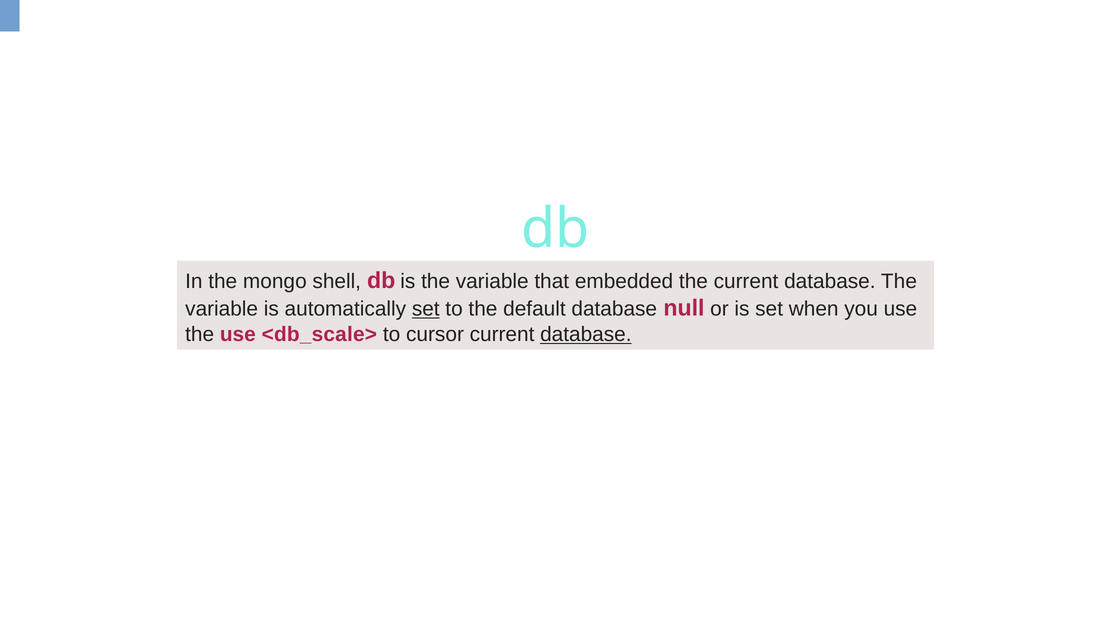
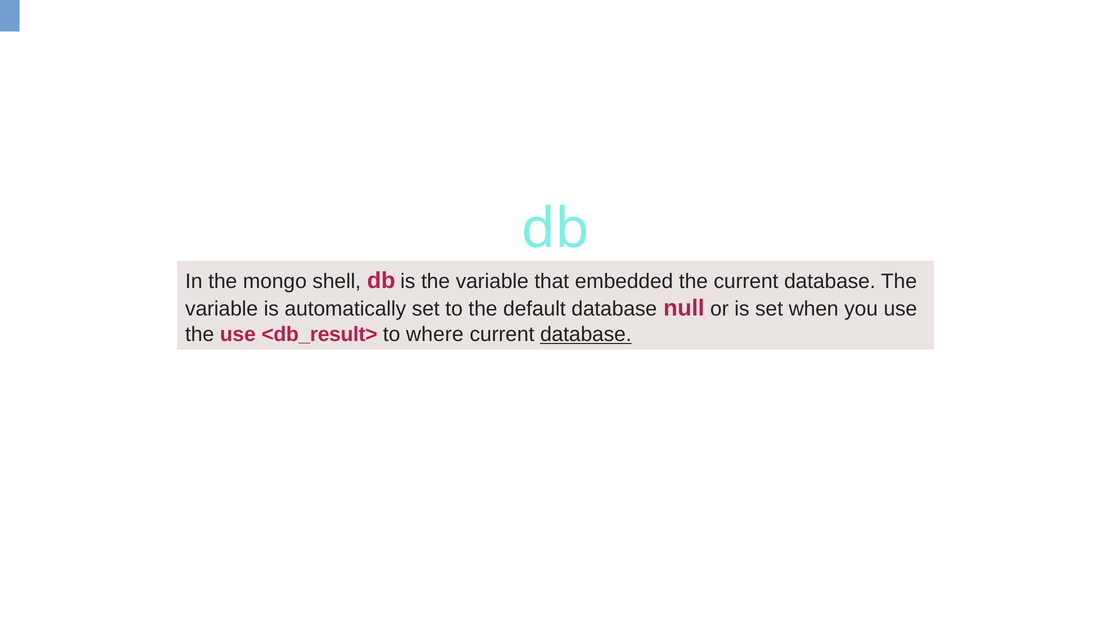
set at (426, 309) underline: present -> none
<db_scale>: <db_scale> -> <db_result>
cursor: cursor -> where
